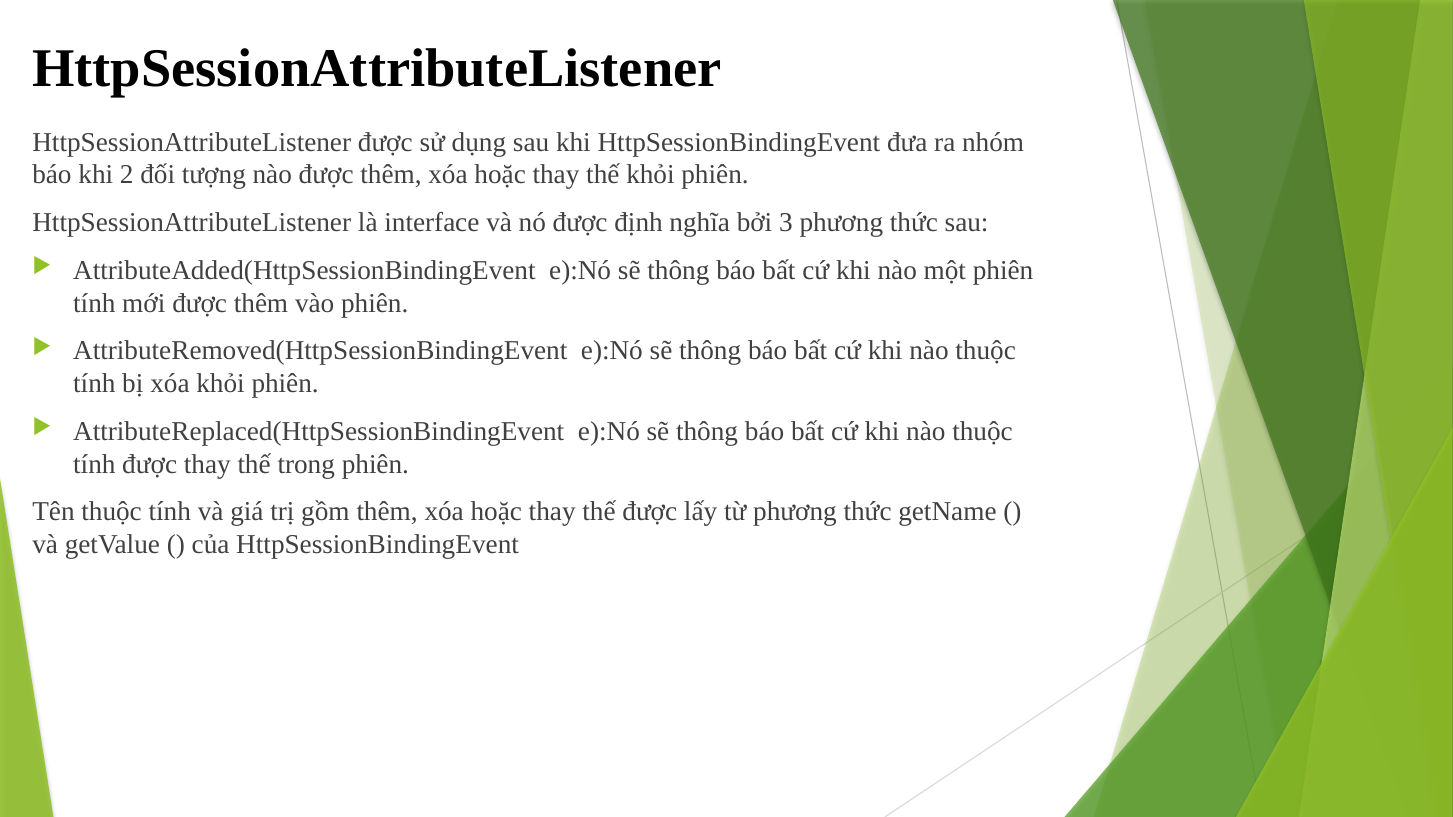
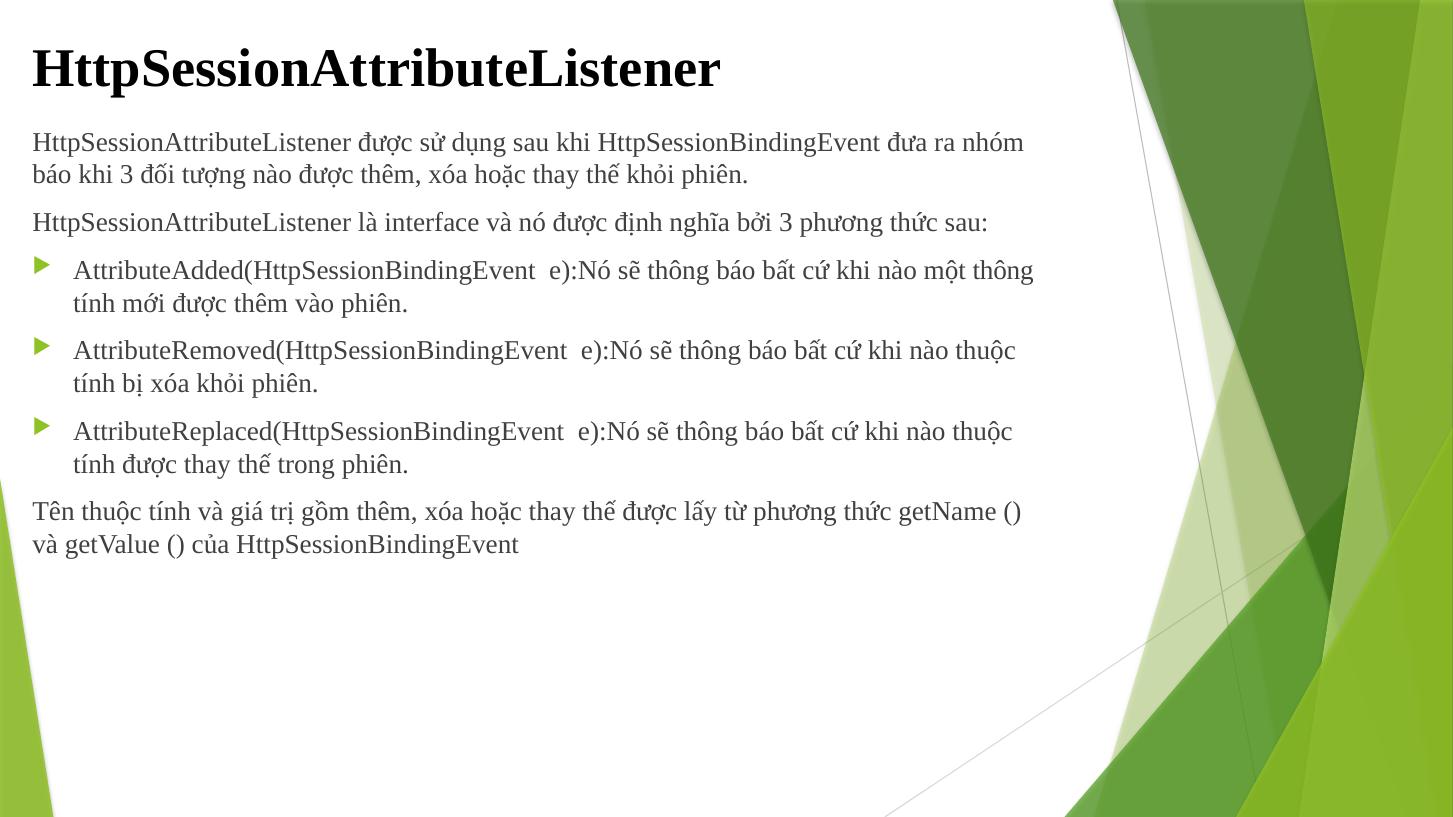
khi 2: 2 -> 3
một phiên: phiên -> thông
